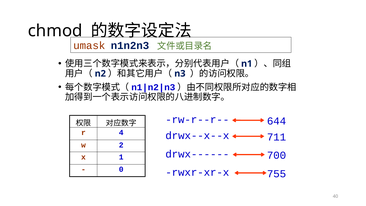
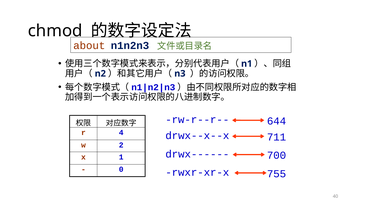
umask: umask -> about
